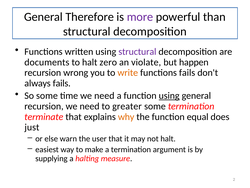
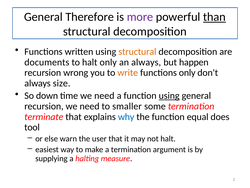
than underline: none -> present
structural at (137, 52) colour: purple -> orange
halt zero: zero -> only
an violate: violate -> always
functions fails: fails -> only
always fails: fails -> size
So some: some -> down
greater: greater -> smaller
why colour: orange -> blue
just: just -> tool
